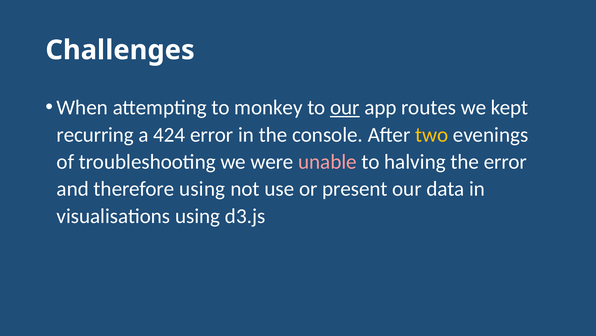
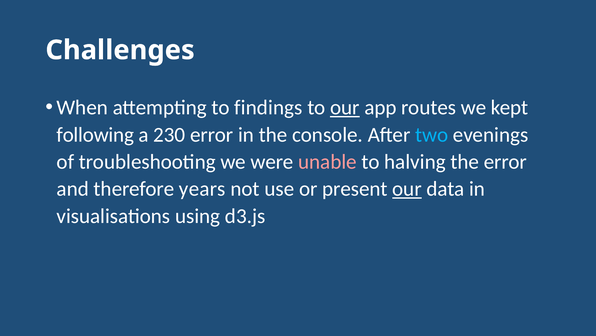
monkey: monkey -> findings
recurring: recurring -> following
424: 424 -> 230
two colour: yellow -> light blue
therefore using: using -> years
our at (407, 189) underline: none -> present
